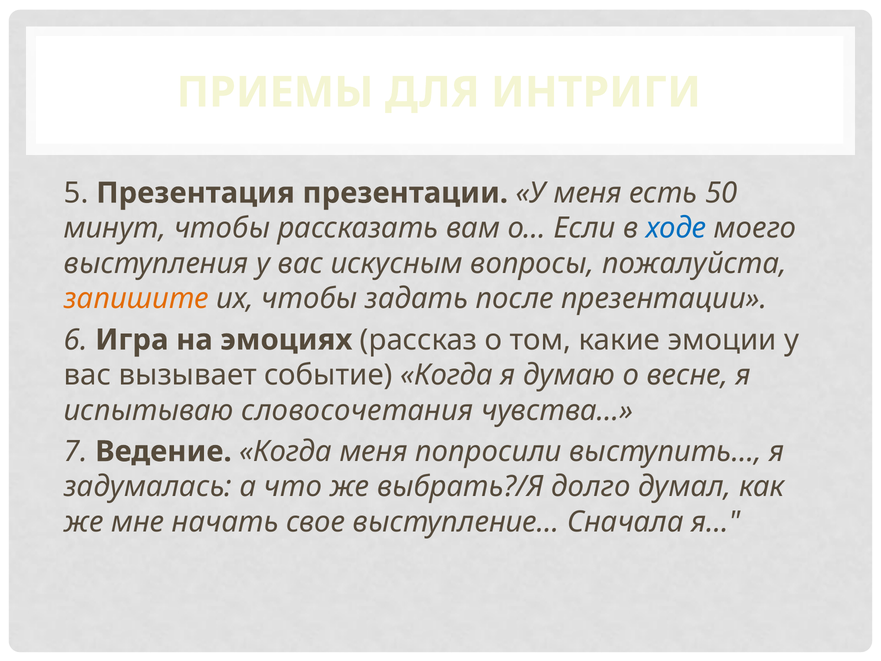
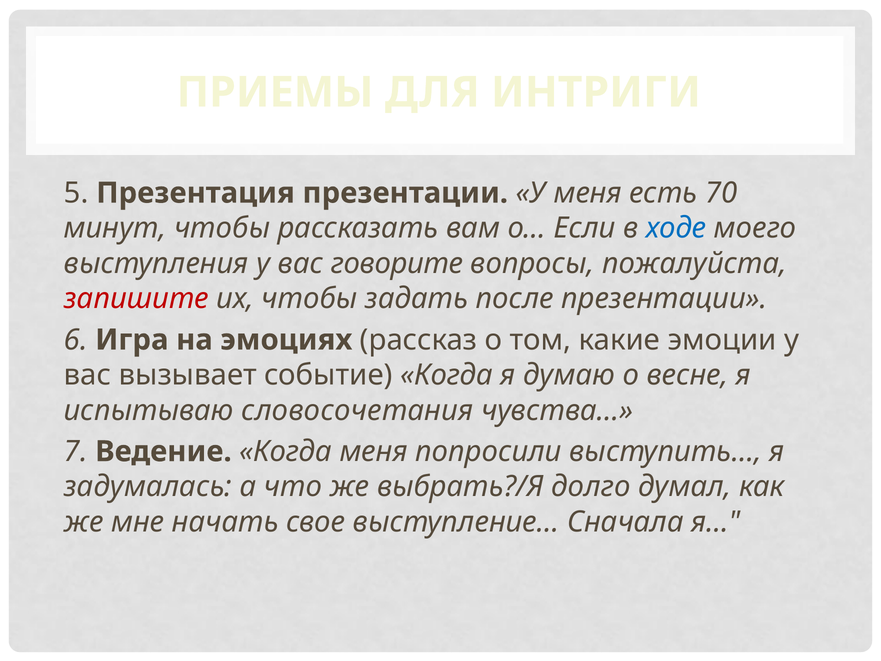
50: 50 -> 70
искусным: искусным -> говорите
запишите colour: orange -> red
